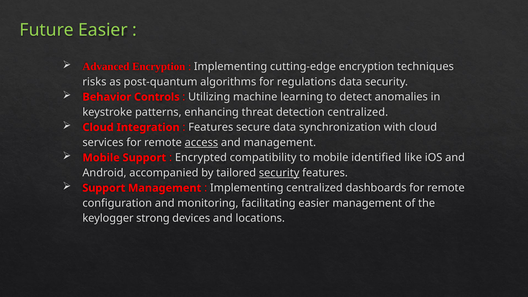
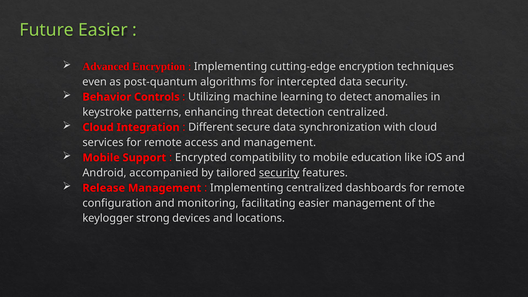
risks: risks -> even
regulations: regulations -> intercepted
Features at (211, 127): Features -> Different
access underline: present -> none
identified: identified -> education
Support at (104, 188): Support -> Release
